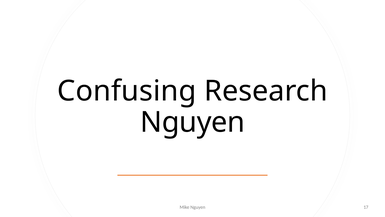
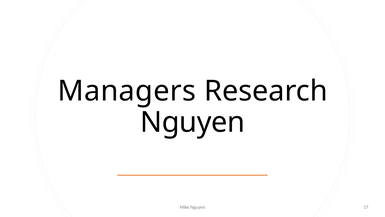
Confusing: Confusing -> Managers
